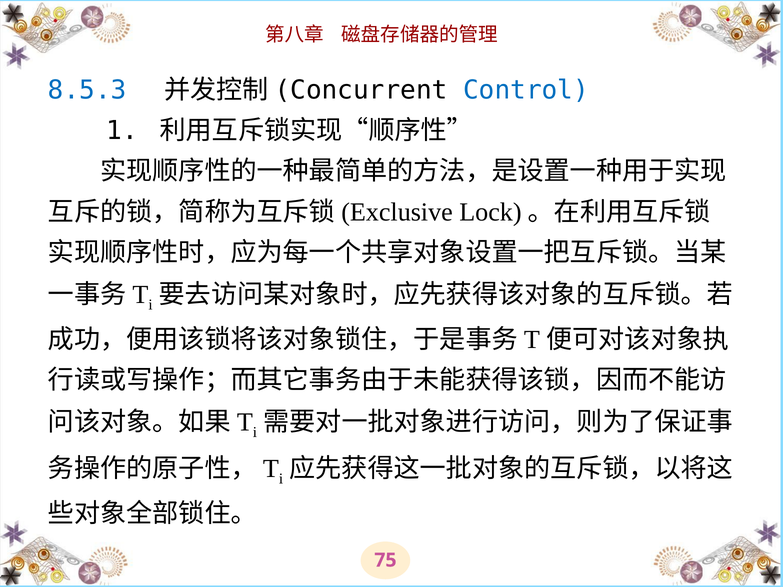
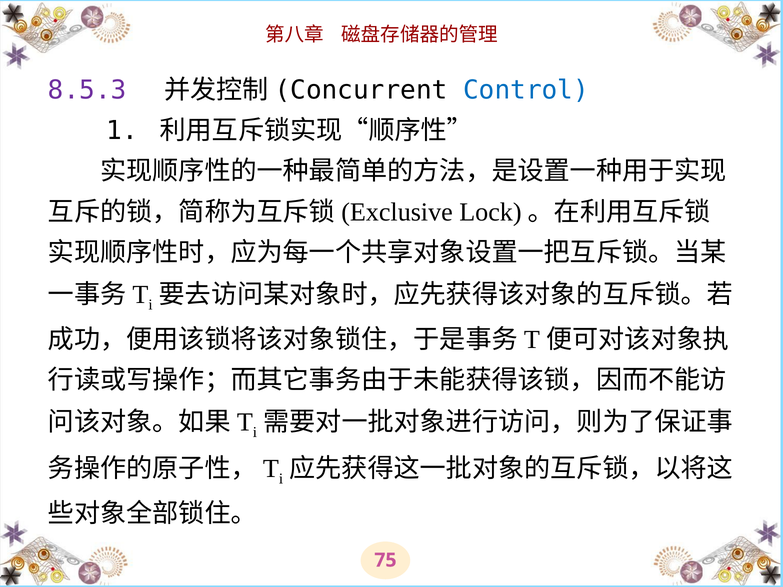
8.5.3 colour: blue -> purple
